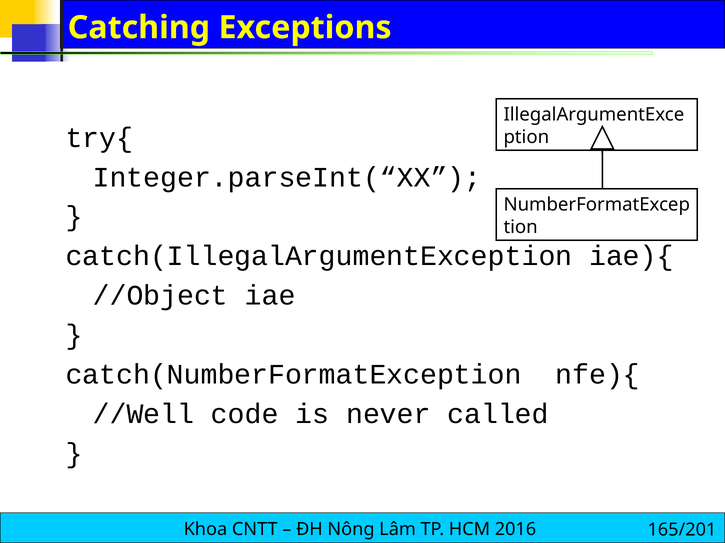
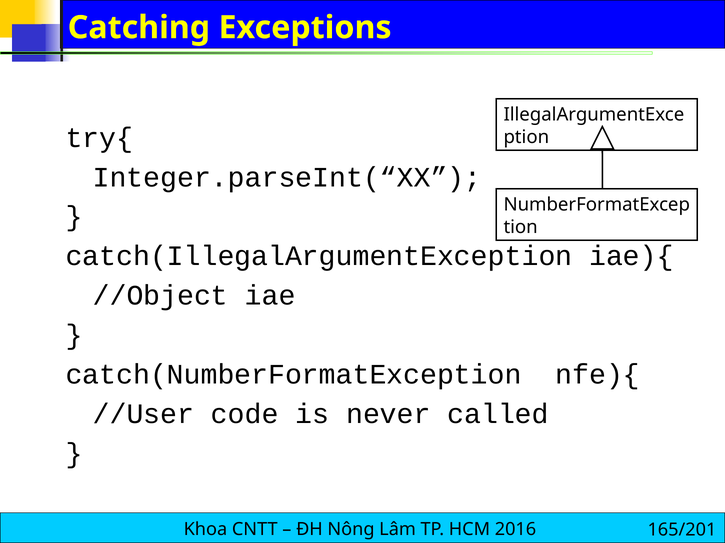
//Well: //Well -> //User
